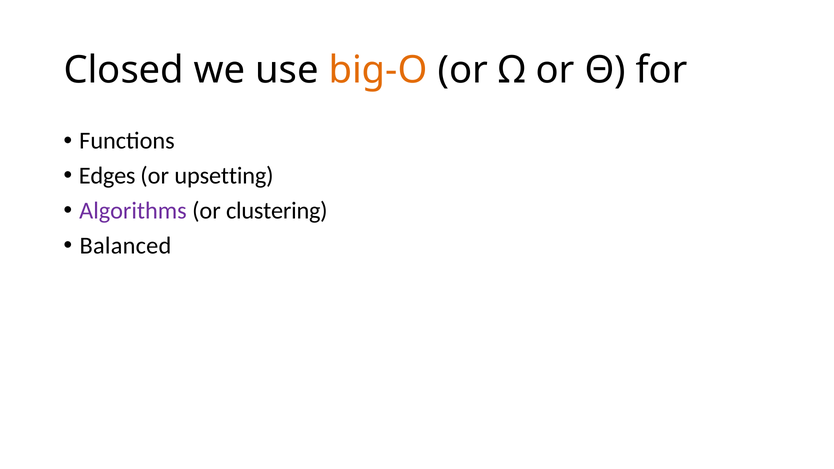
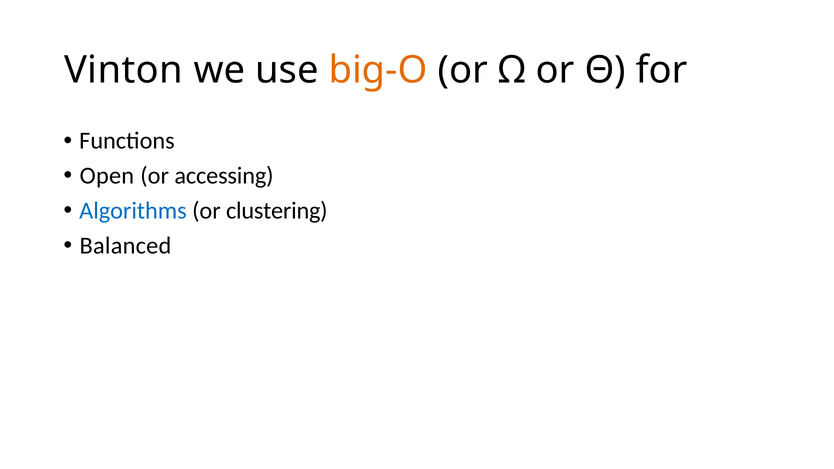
Closed: Closed -> Vinton
Edges: Edges -> Open
upsetting: upsetting -> accessing
Algorithms colour: purple -> blue
